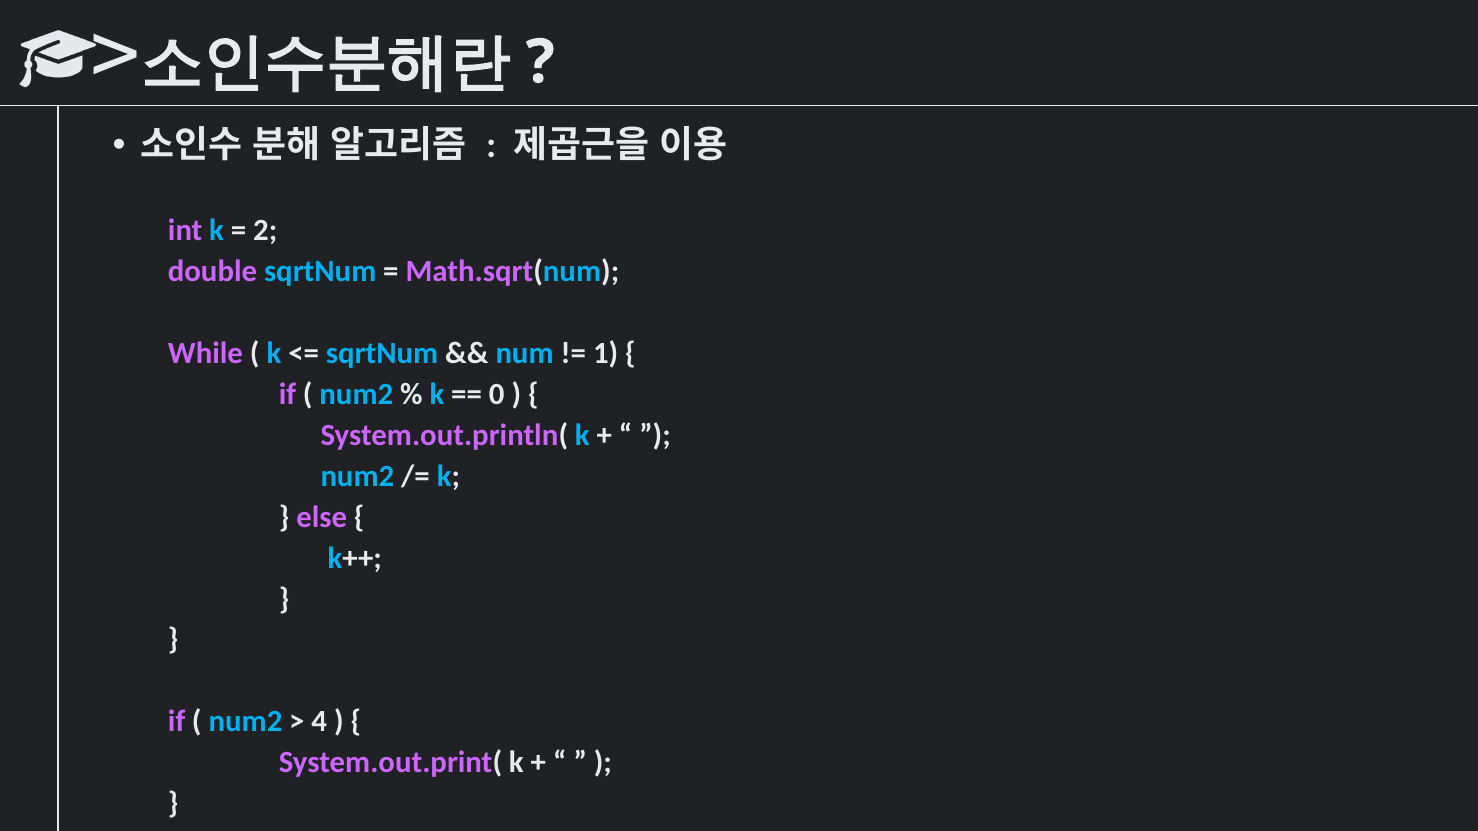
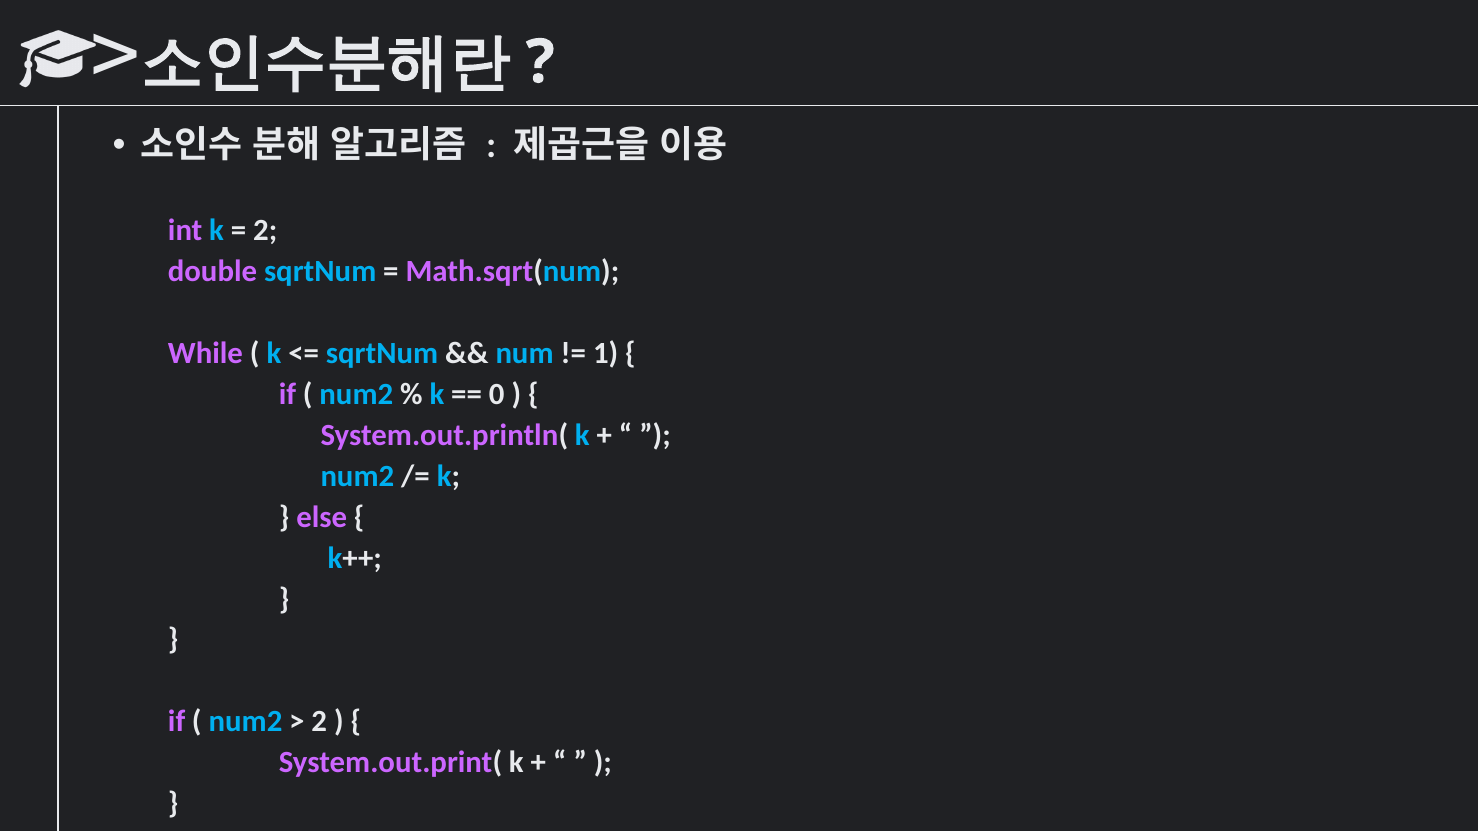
4 at (319, 722): 4 -> 2
